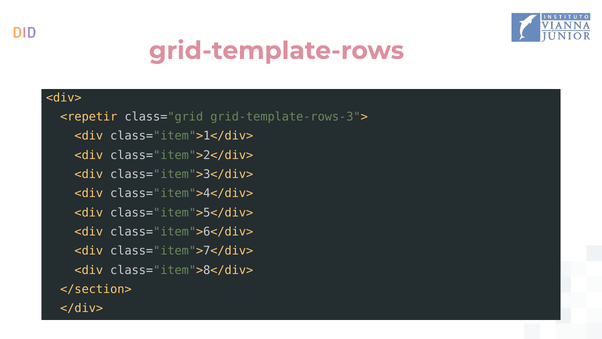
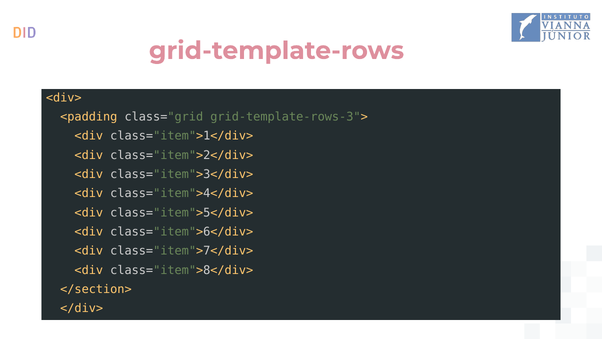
<repetir: <repetir -> <padding
